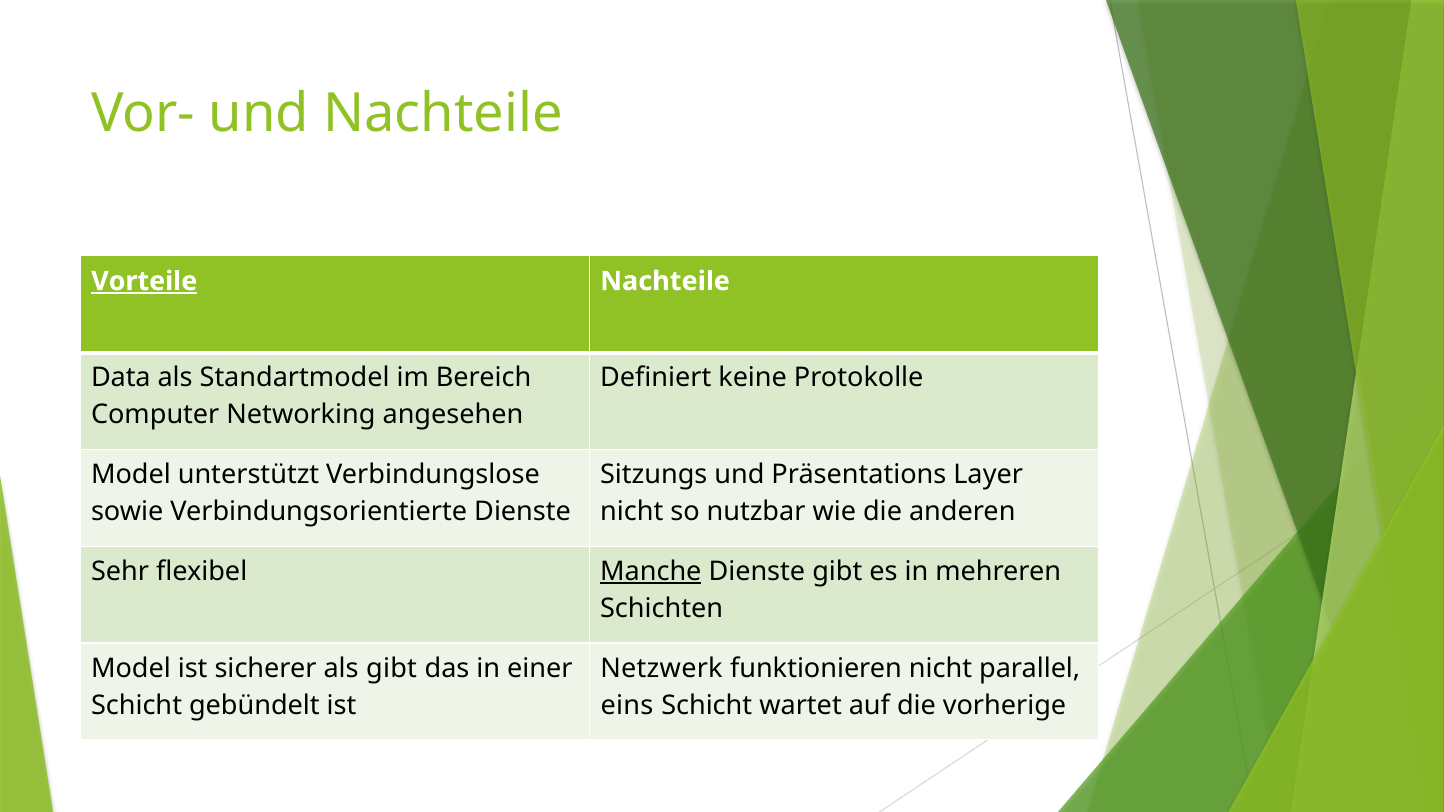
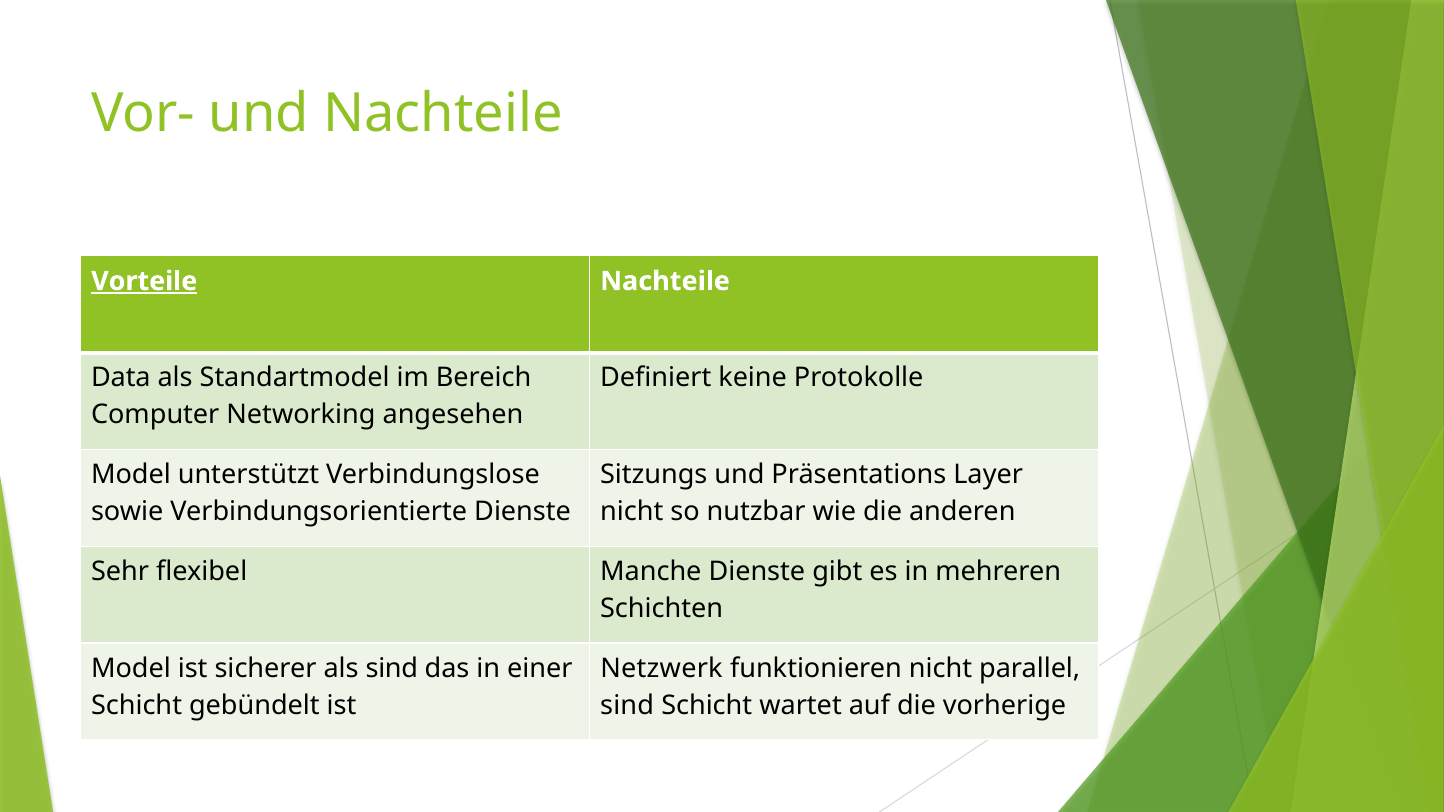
Manche underline: present -> none
als gibt: gibt -> sind
eins at (627, 705): eins -> sind
